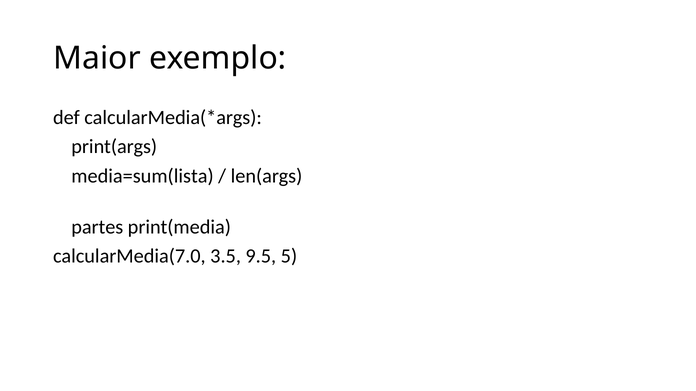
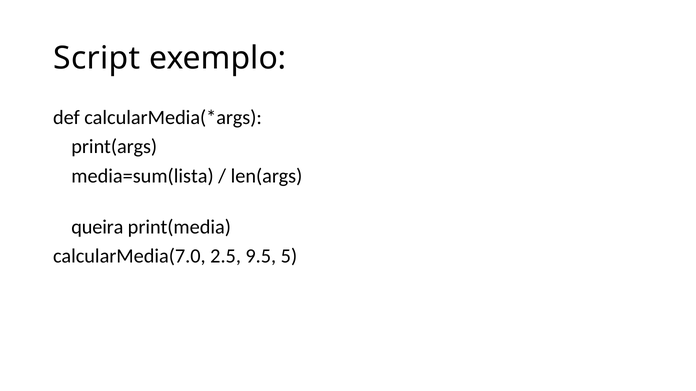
Maior: Maior -> Script
partes: partes -> queira
3.5: 3.5 -> 2.5
